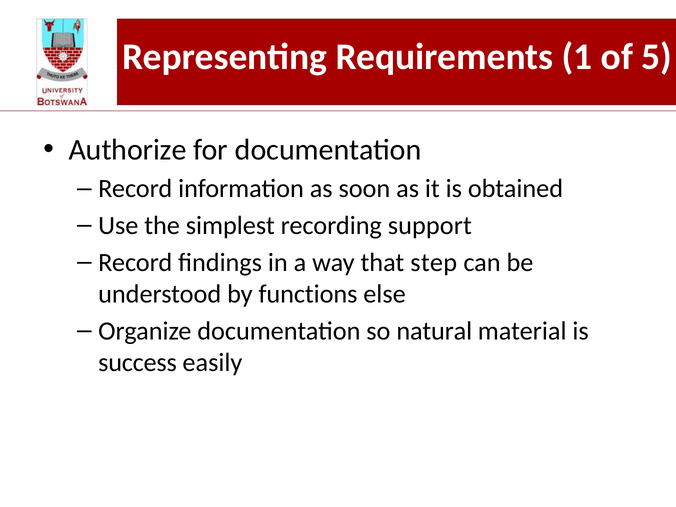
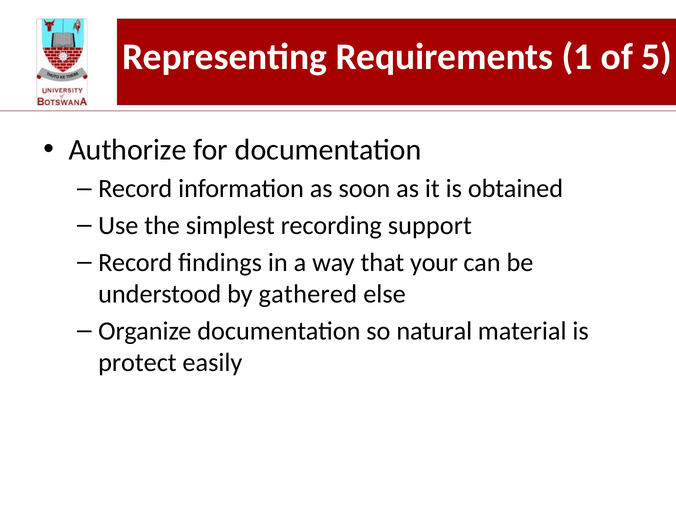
step: step -> your
functions: functions -> gathered
success: success -> protect
